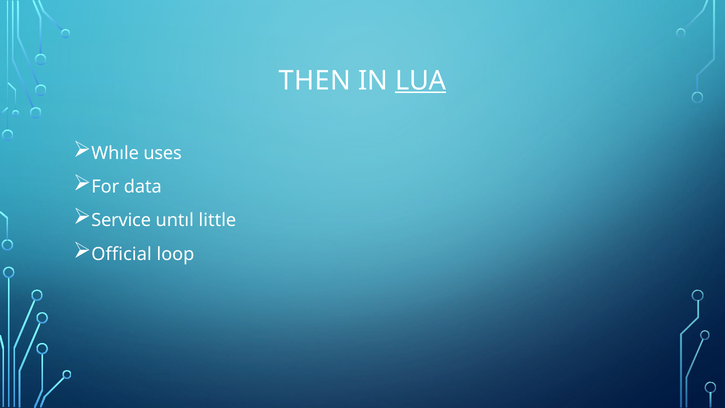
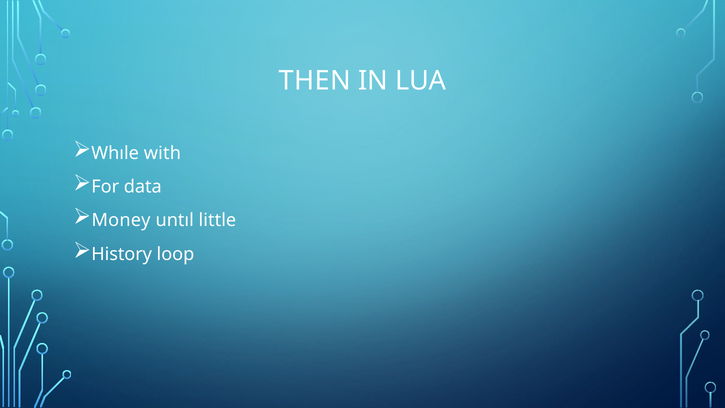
LUA underline: present -> none
uses: uses -> with
Service: Service -> Money
Official: Official -> History
